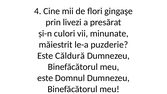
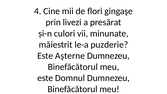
Căldură: Căldură -> Aşterne
